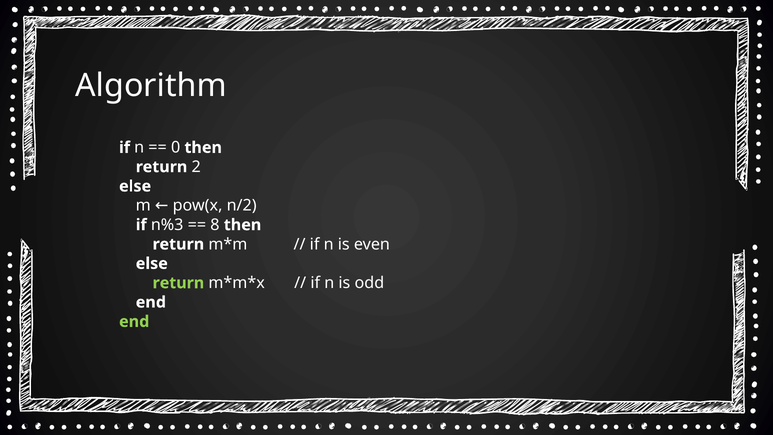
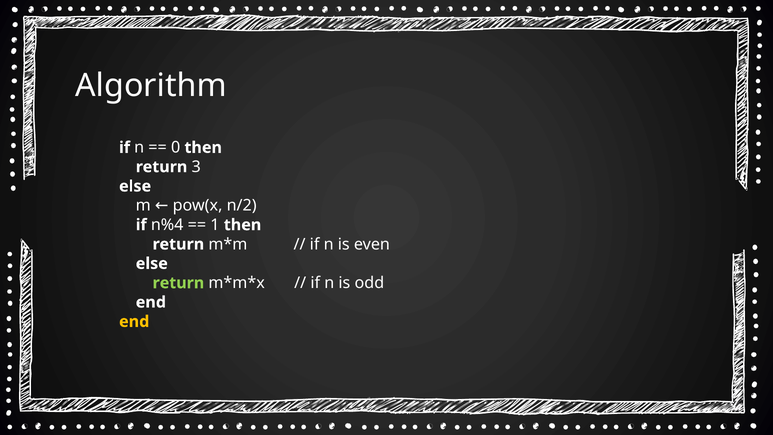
2: 2 -> 3
n%3: n%3 -> n%4
8: 8 -> 1
end at (134, 321) colour: light green -> yellow
